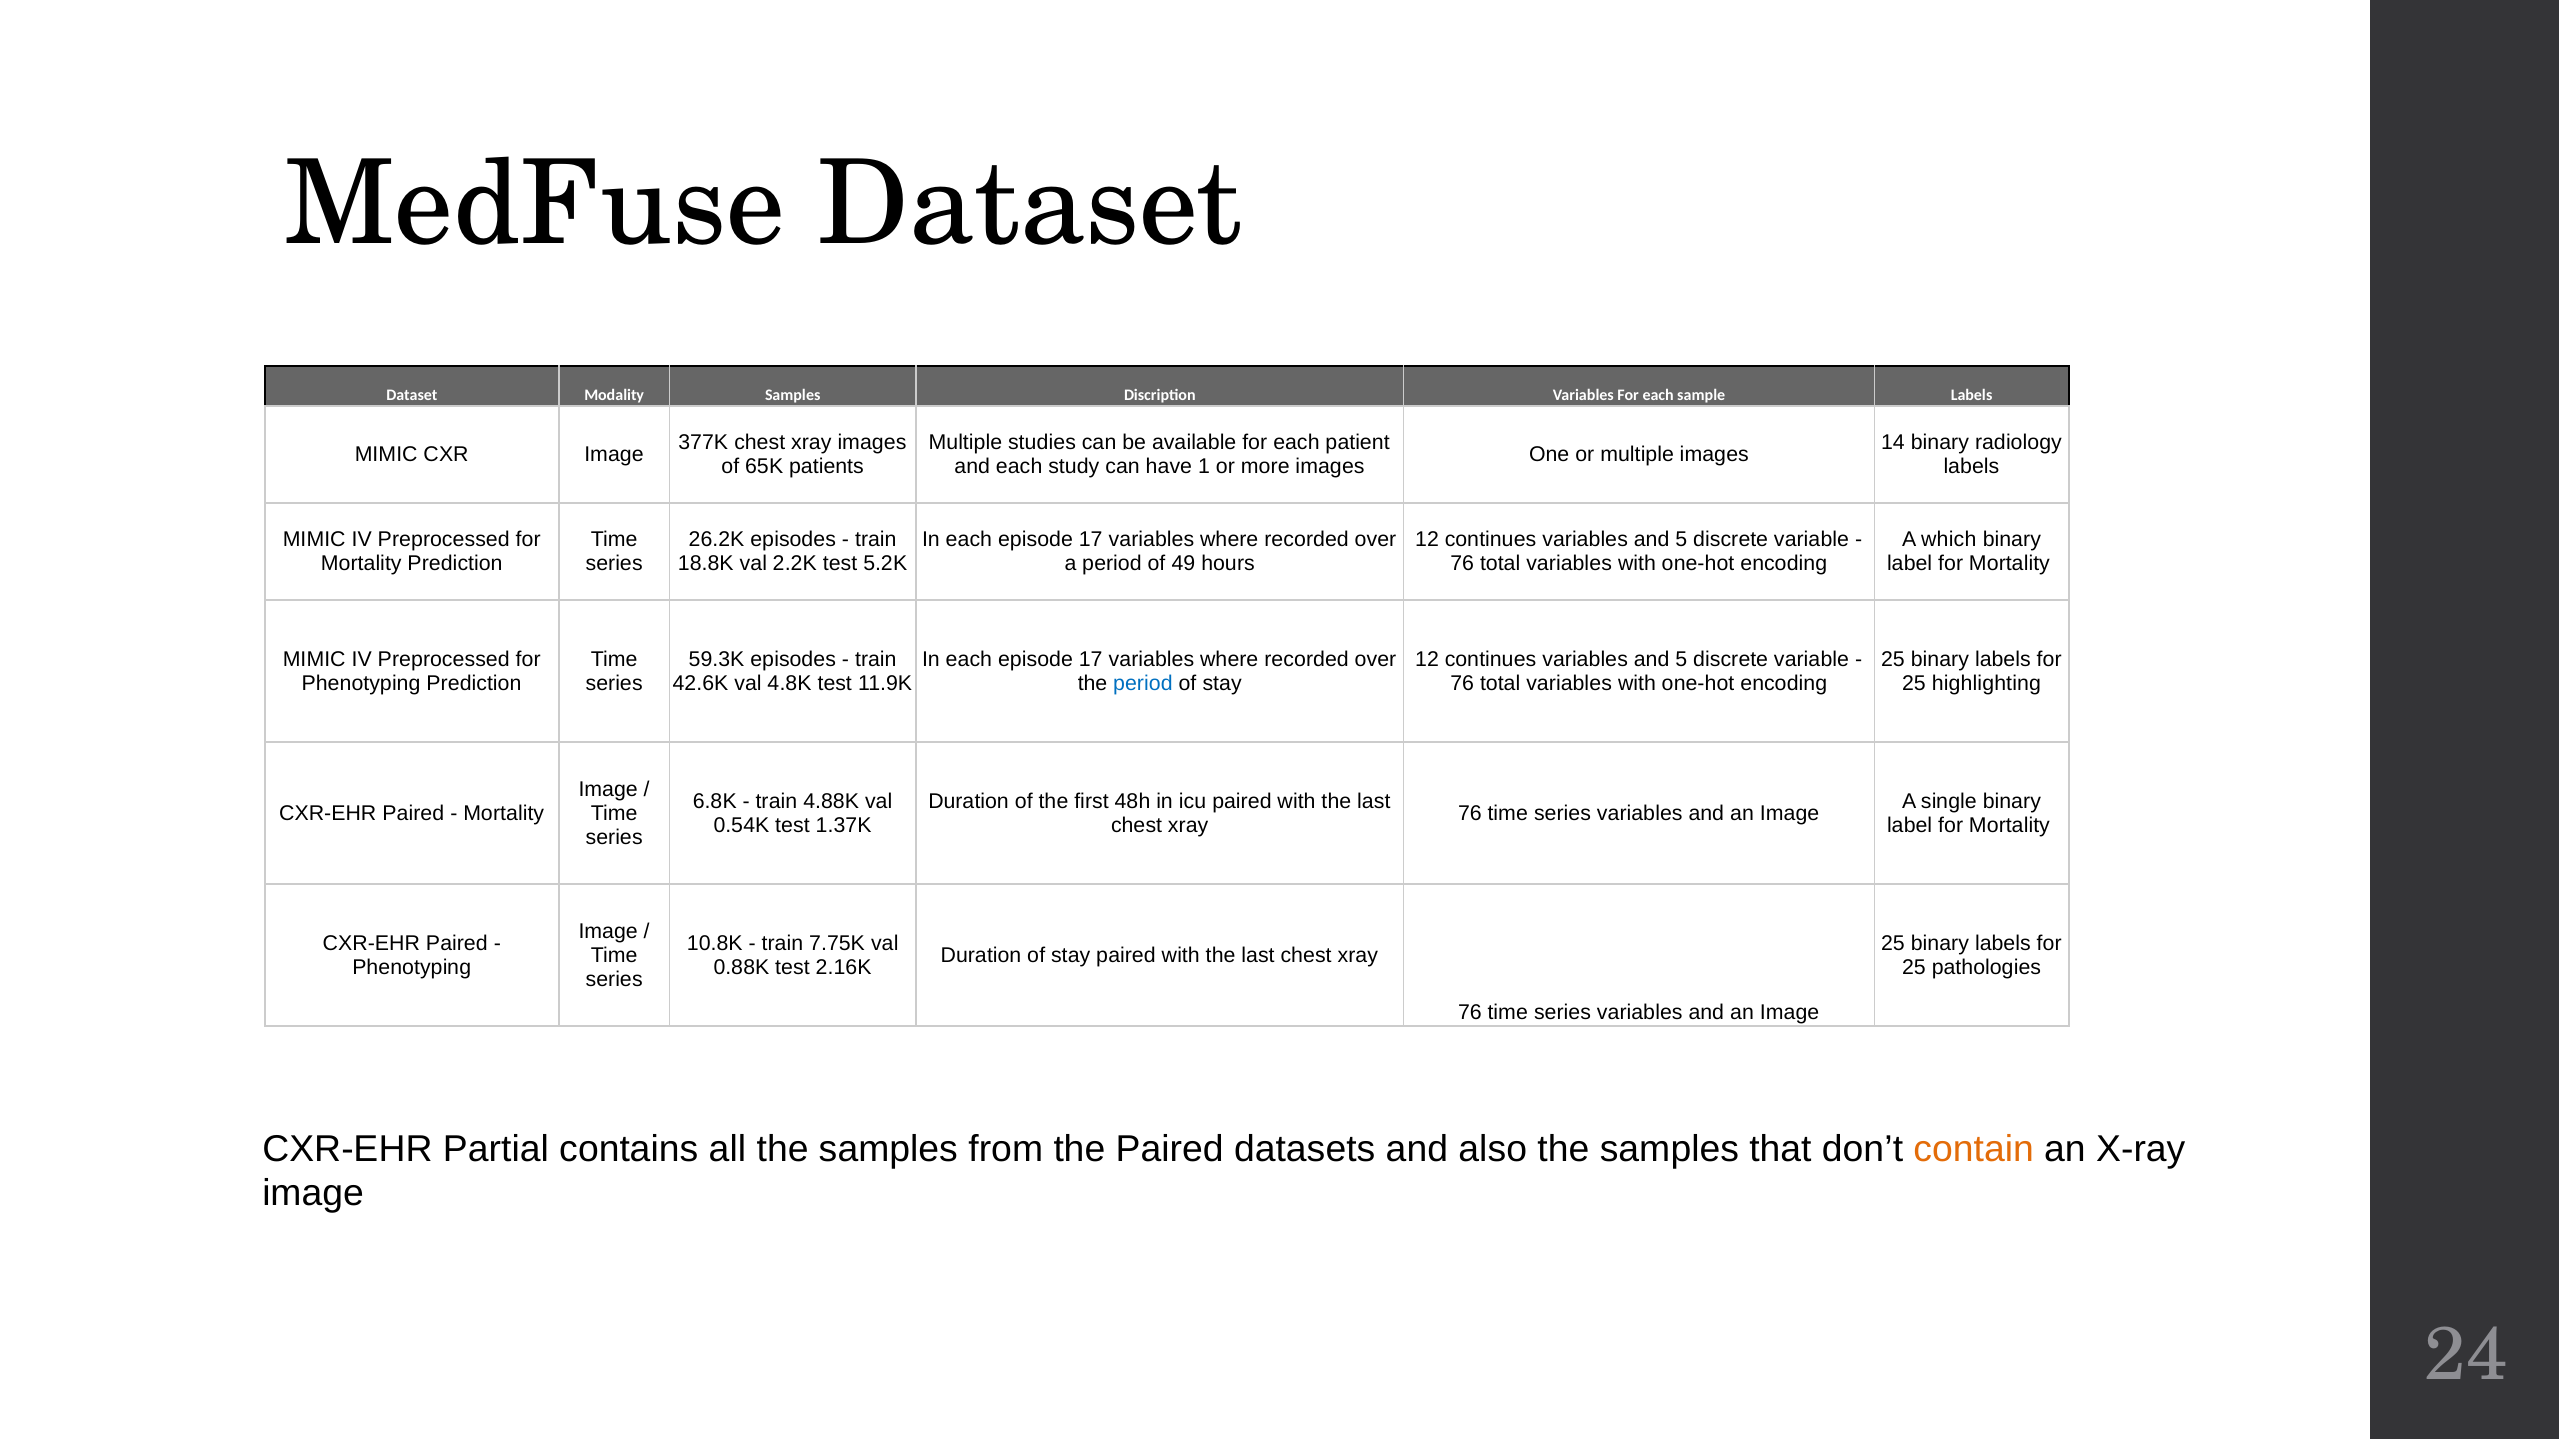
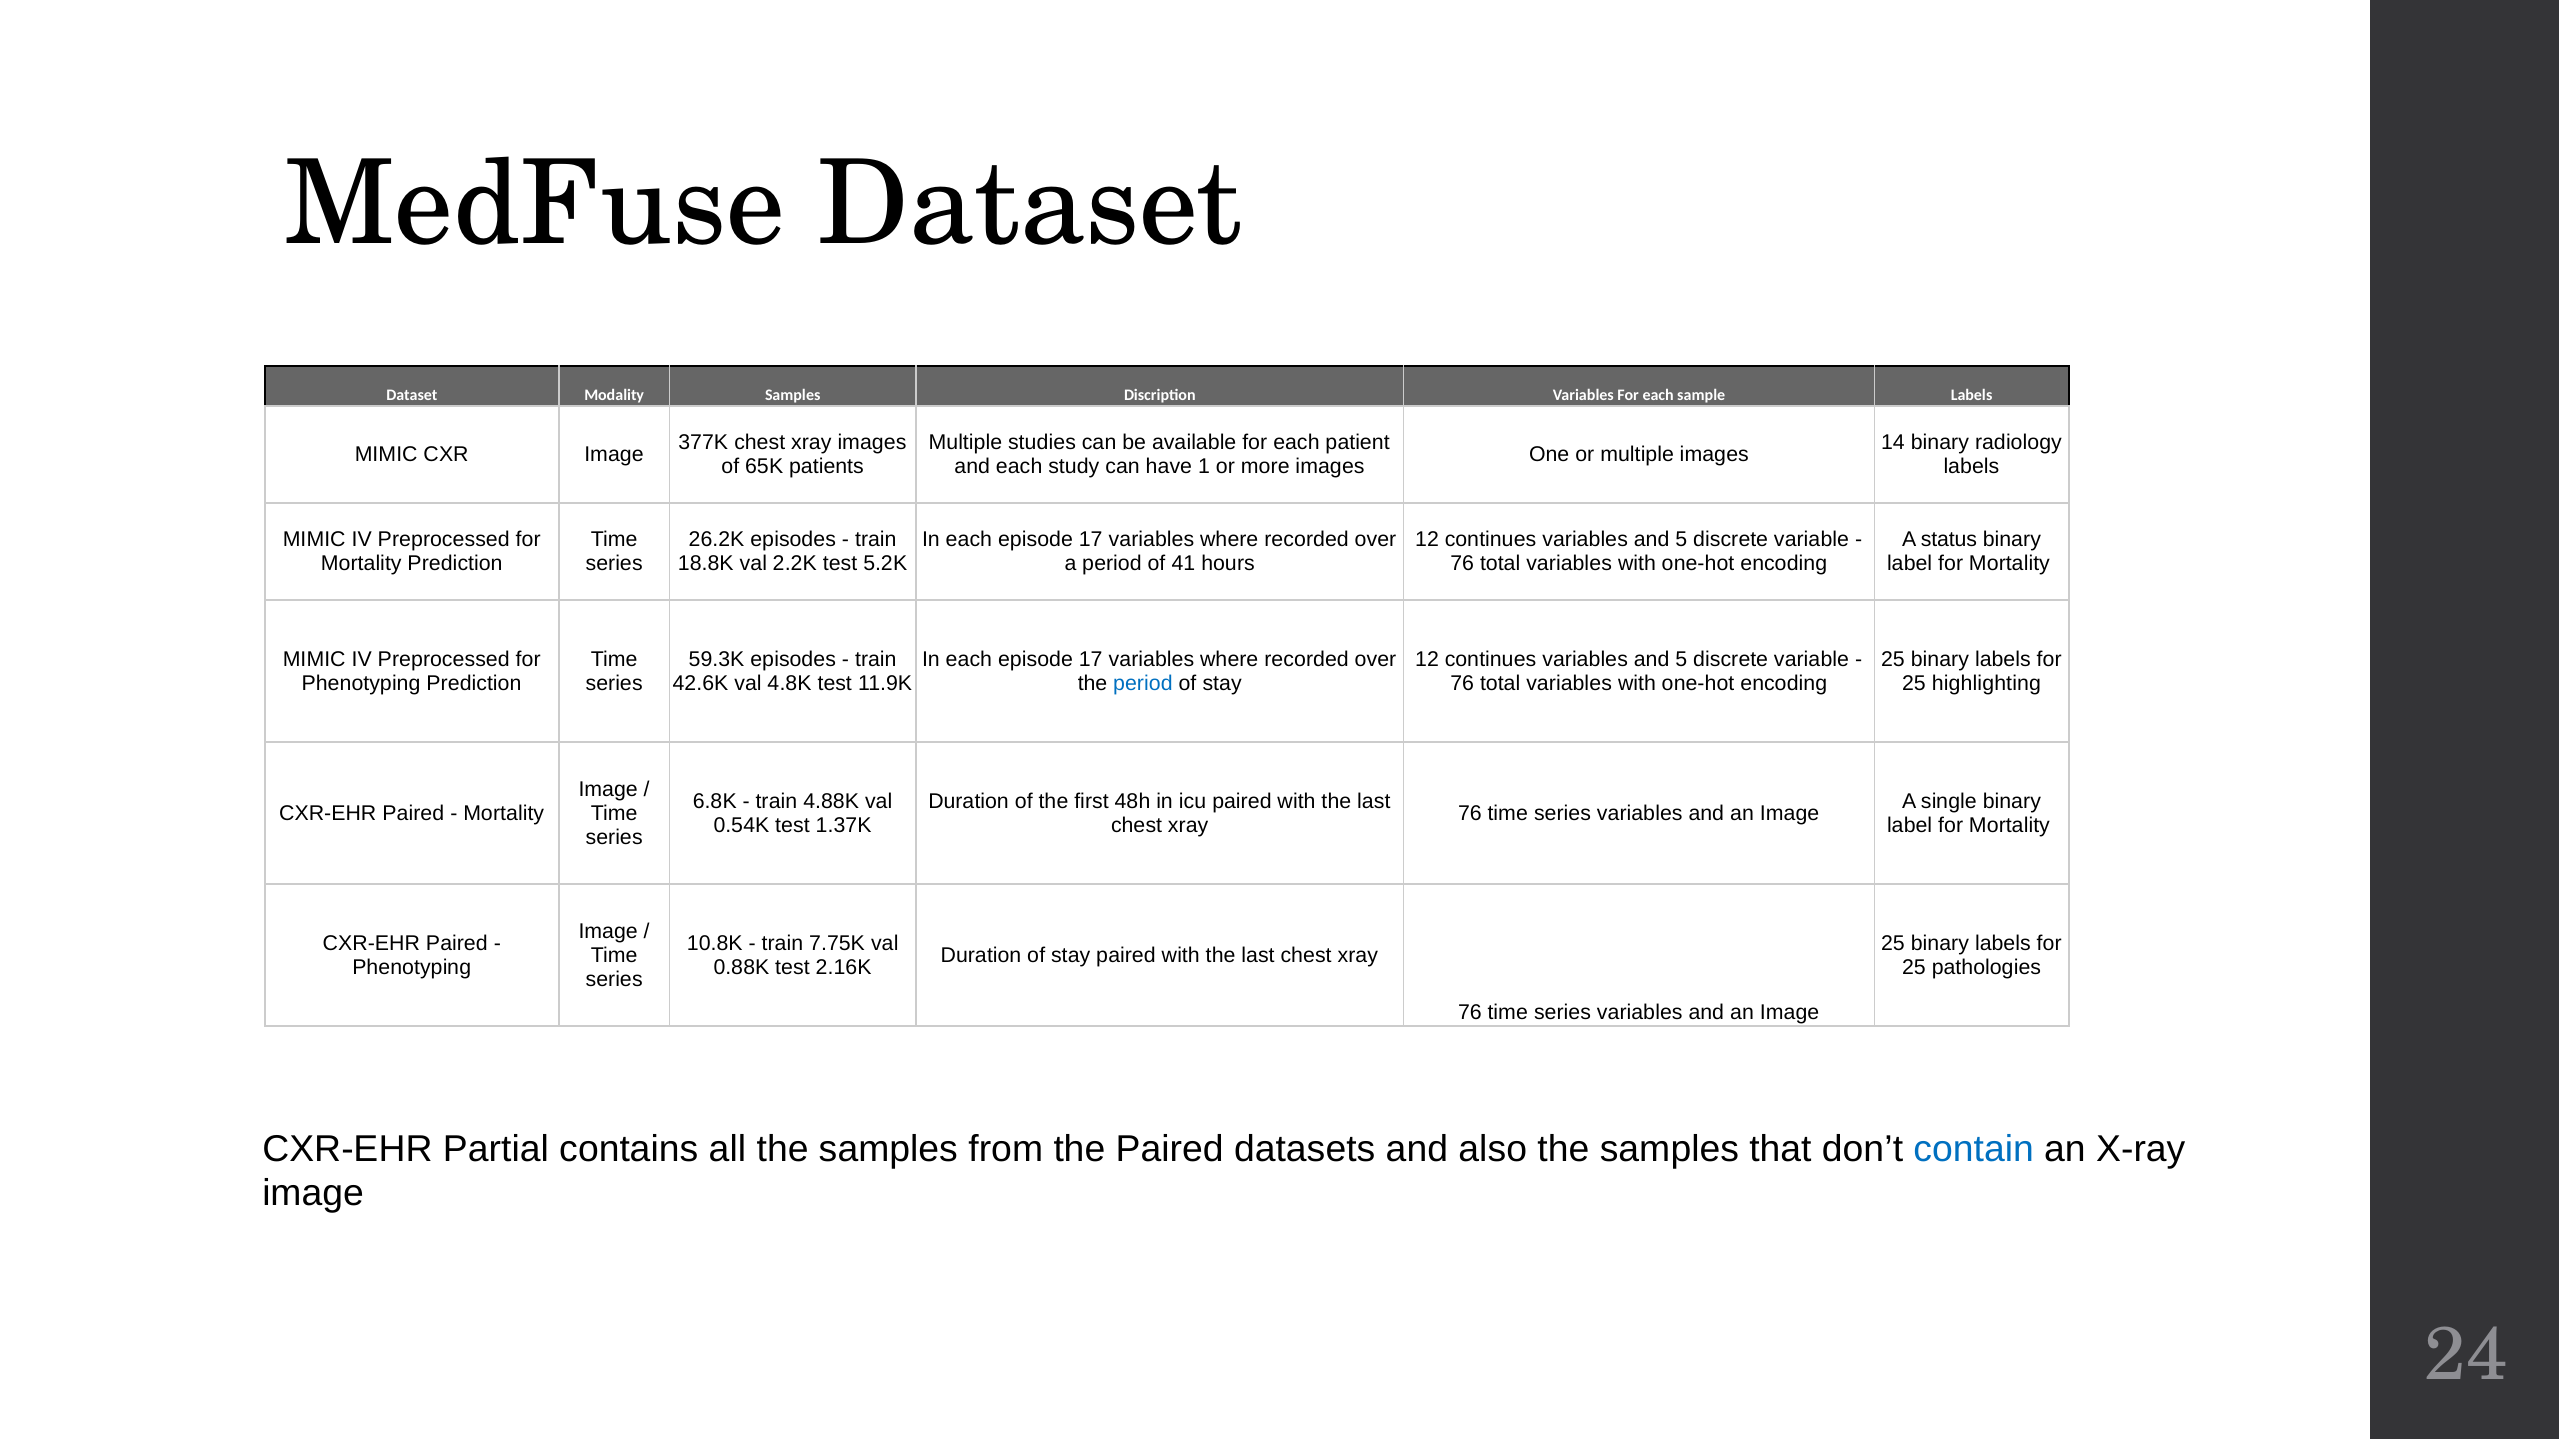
which: which -> status
49: 49 -> 41
contain colour: orange -> blue
